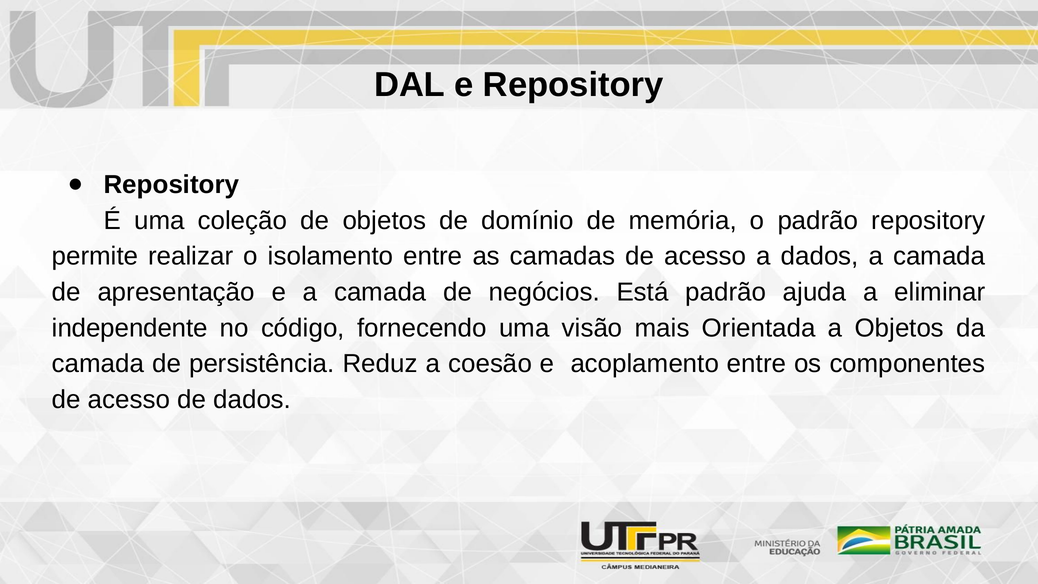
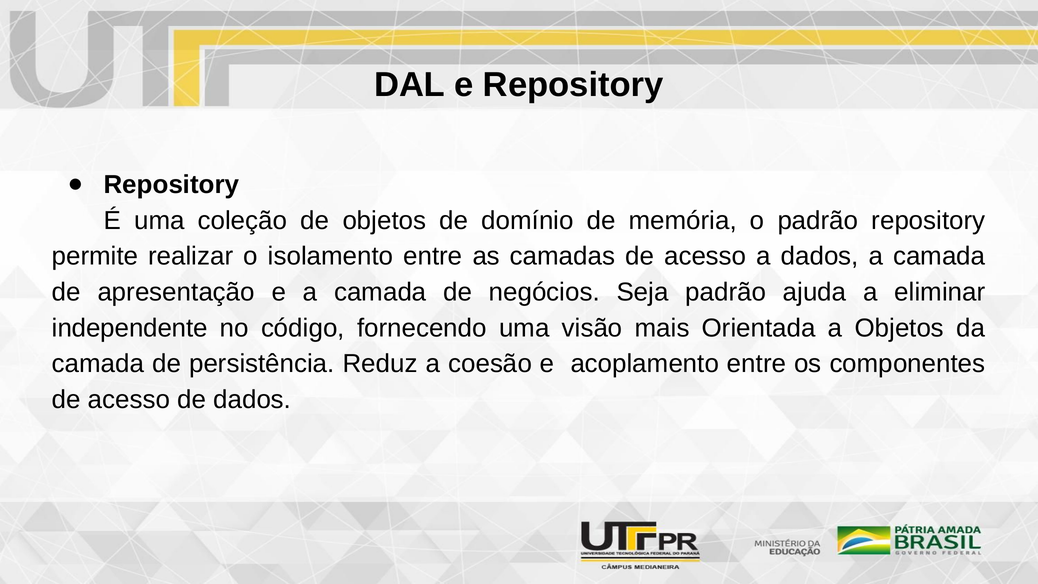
Está: Está -> Seja
